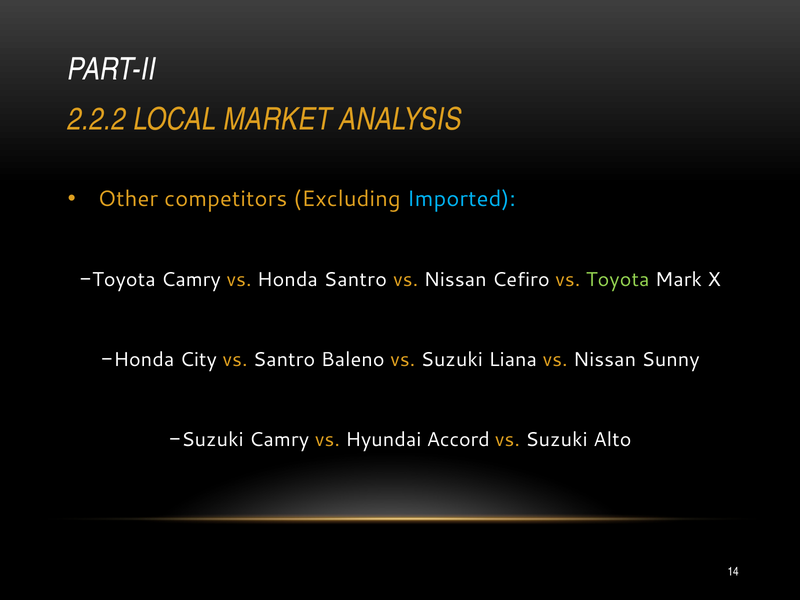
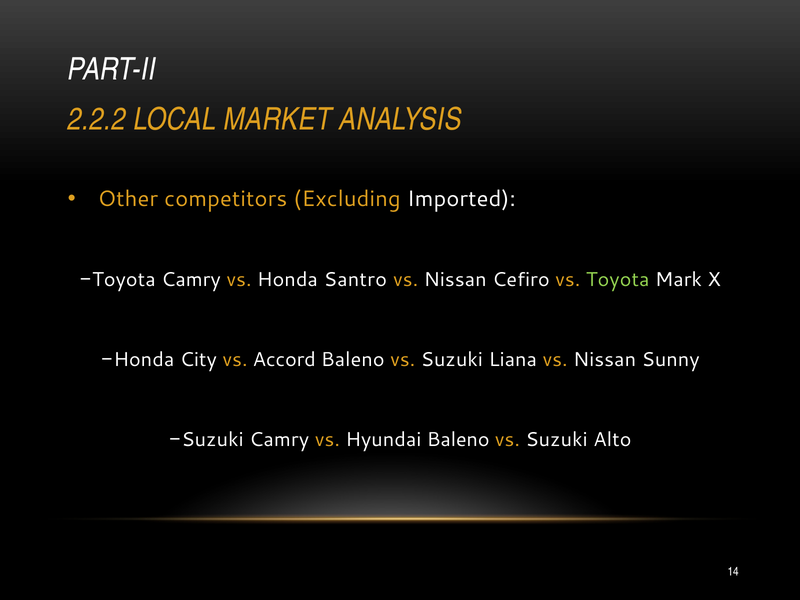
Imported colour: light blue -> white
vs Santro: Santro -> Accord
Hyundai Accord: Accord -> Baleno
